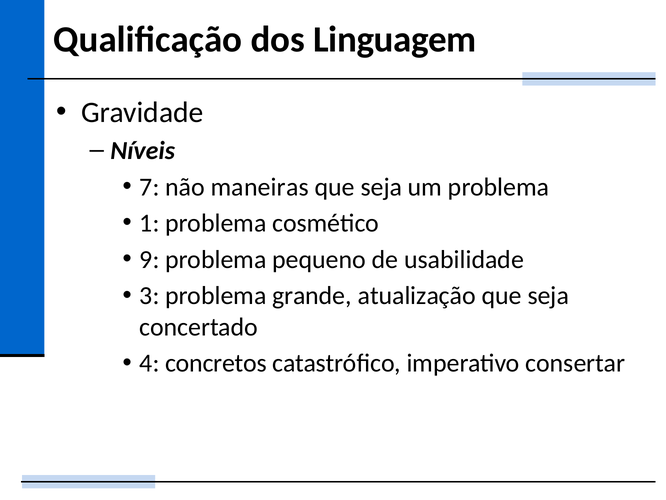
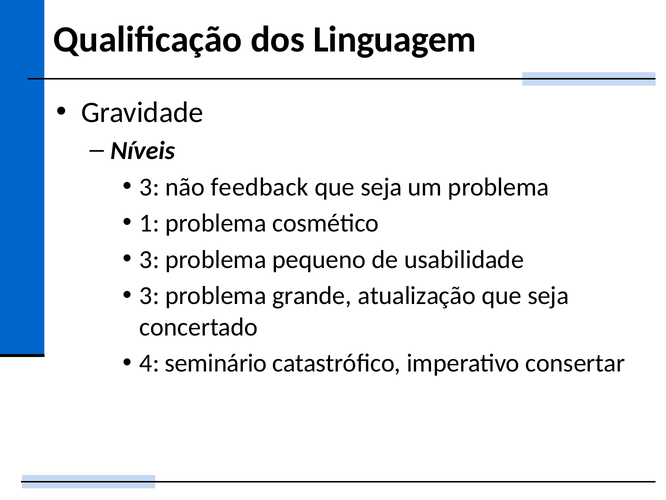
7 at (149, 187): 7 -> 3
maneiras: maneiras -> feedback
9 at (149, 259): 9 -> 3
concretos: concretos -> seminário
